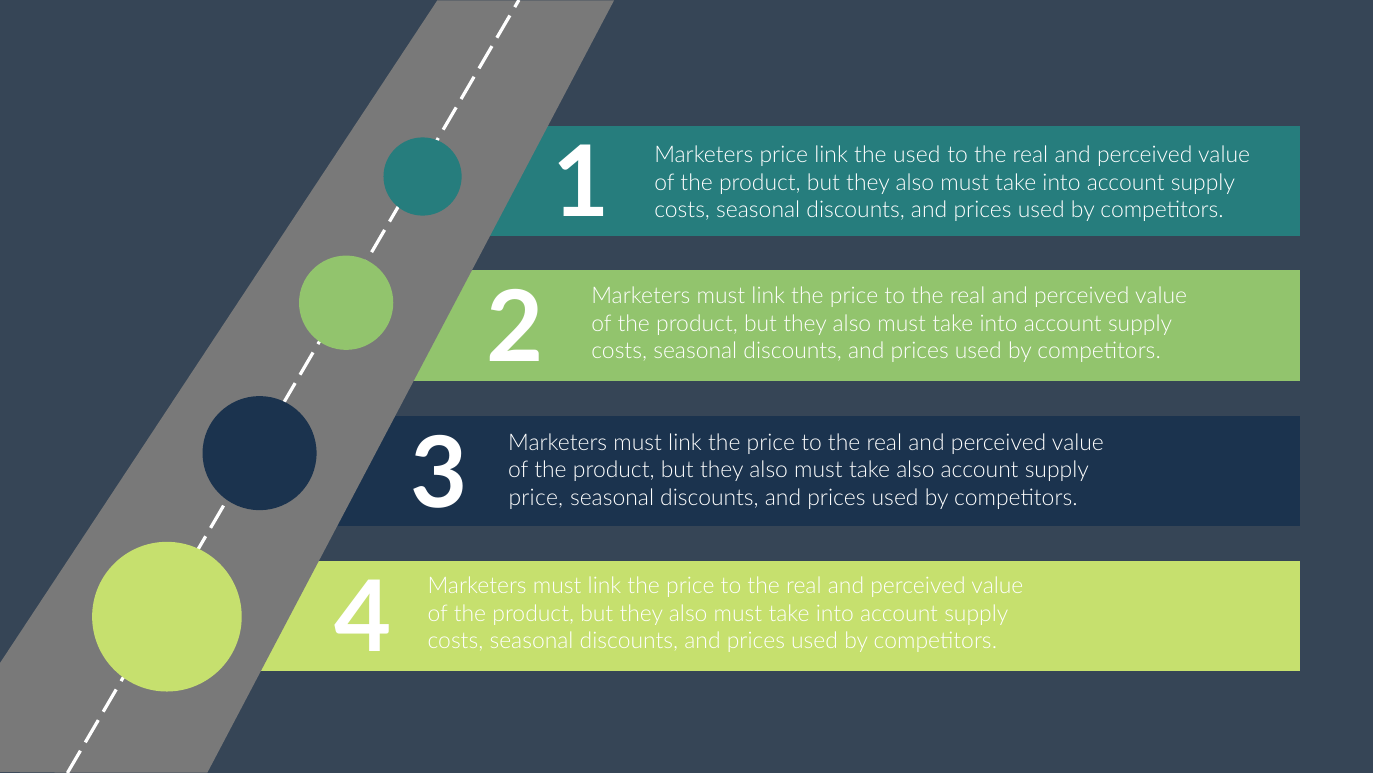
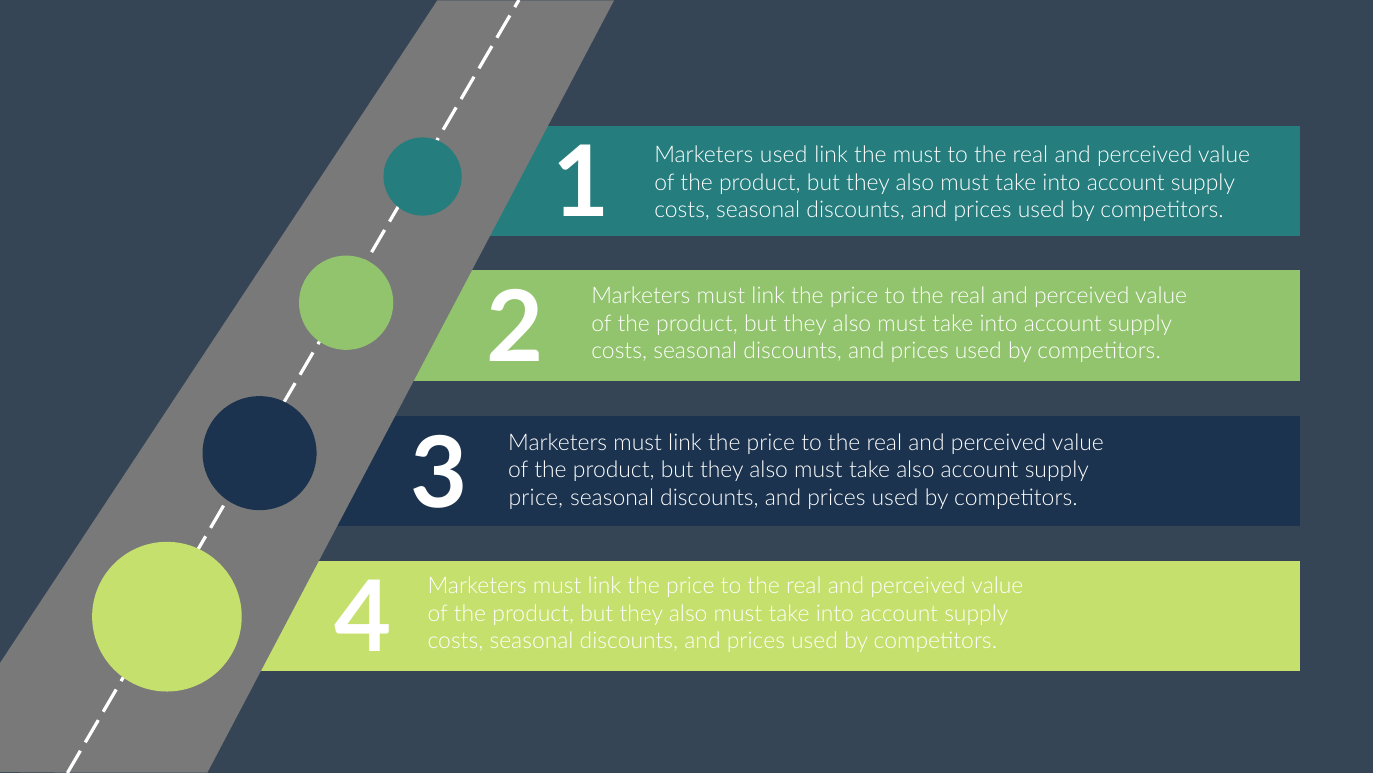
Marketers price: price -> used
the used: used -> must
